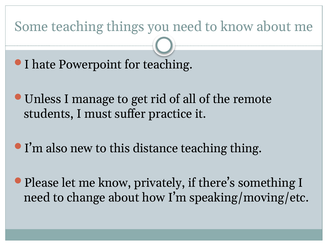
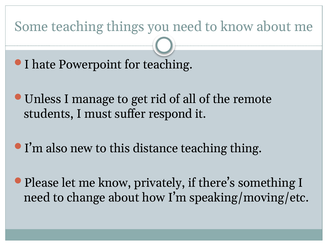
practice: practice -> respond
